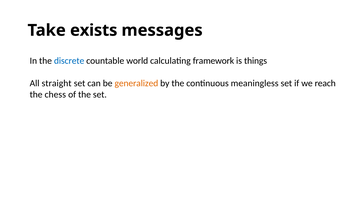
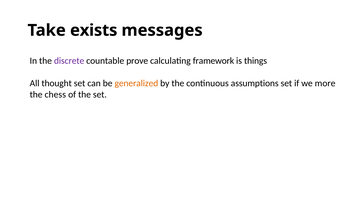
discrete colour: blue -> purple
world: world -> prove
straight: straight -> thought
meaningless: meaningless -> assumptions
reach: reach -> more
